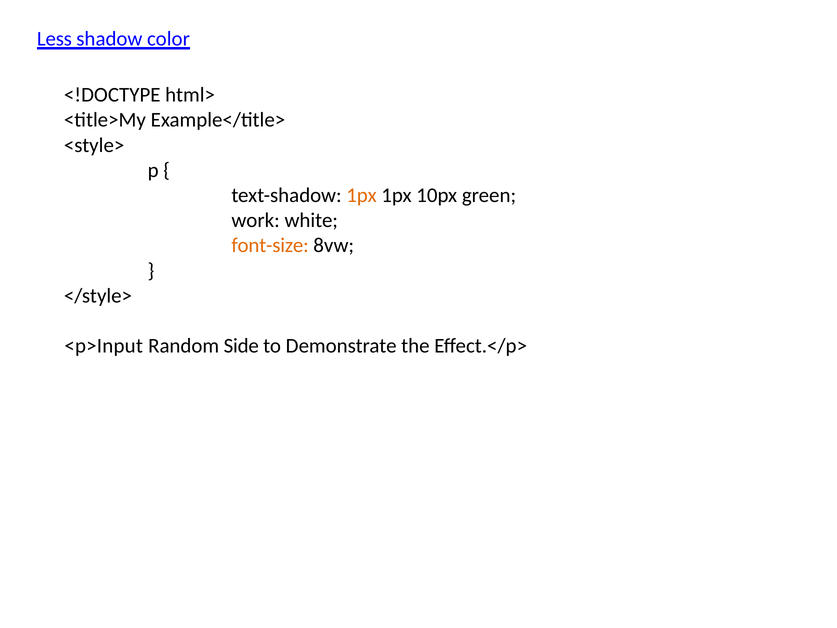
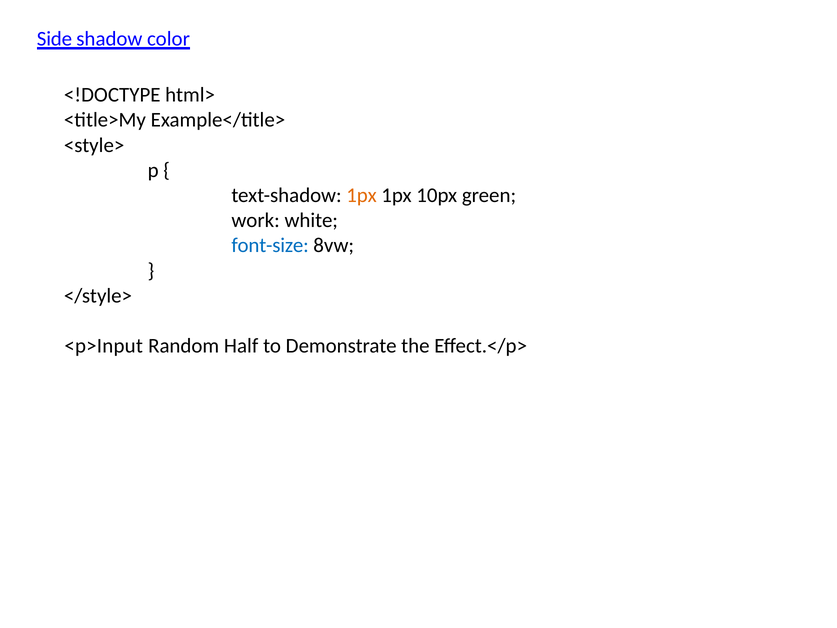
Less: Less -> Side
font-size colour: orange -> blue
Side: Side -> Half
